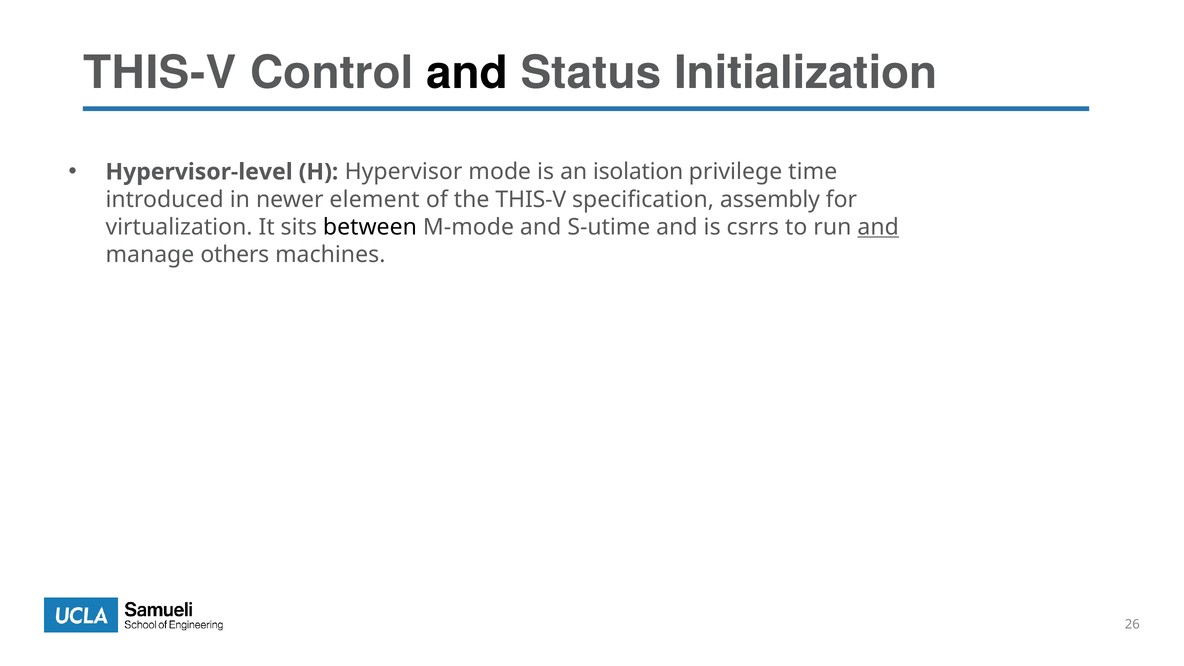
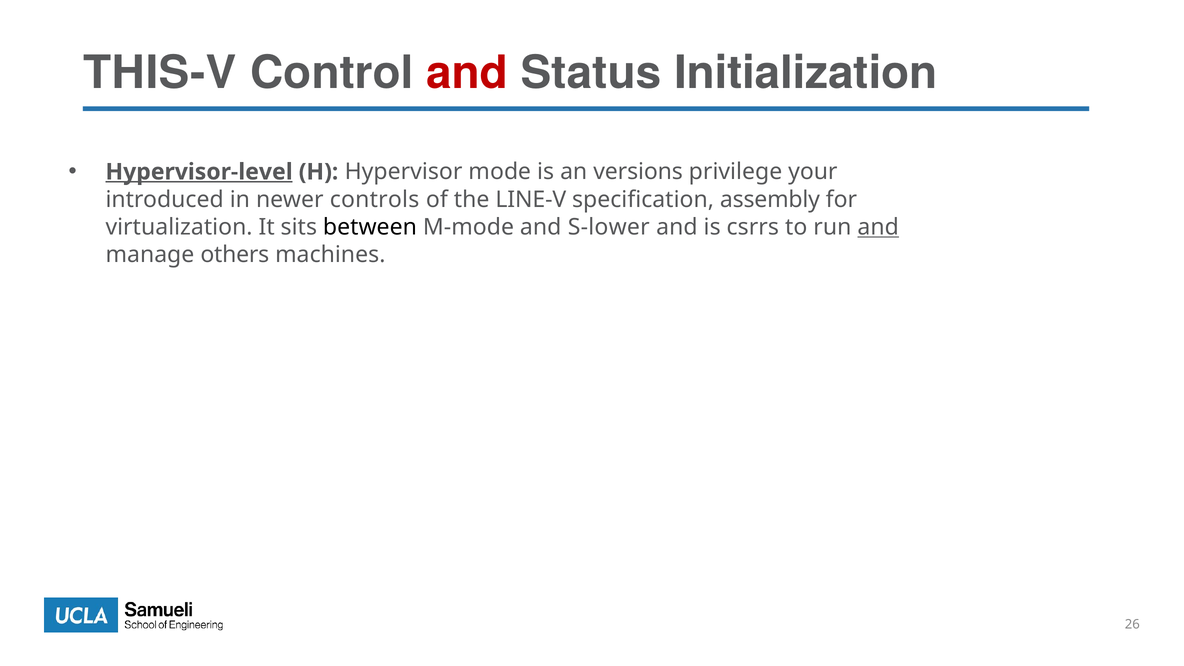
and at (467, 73) colour: black -> red
Hypervisor-level underline: none -> present
isolation: isolation -> versions
time: time -> your
element: element -> controls
the THIS-V: THIS-V -> LINE-V
S-utime: S-utime -> S-lower
